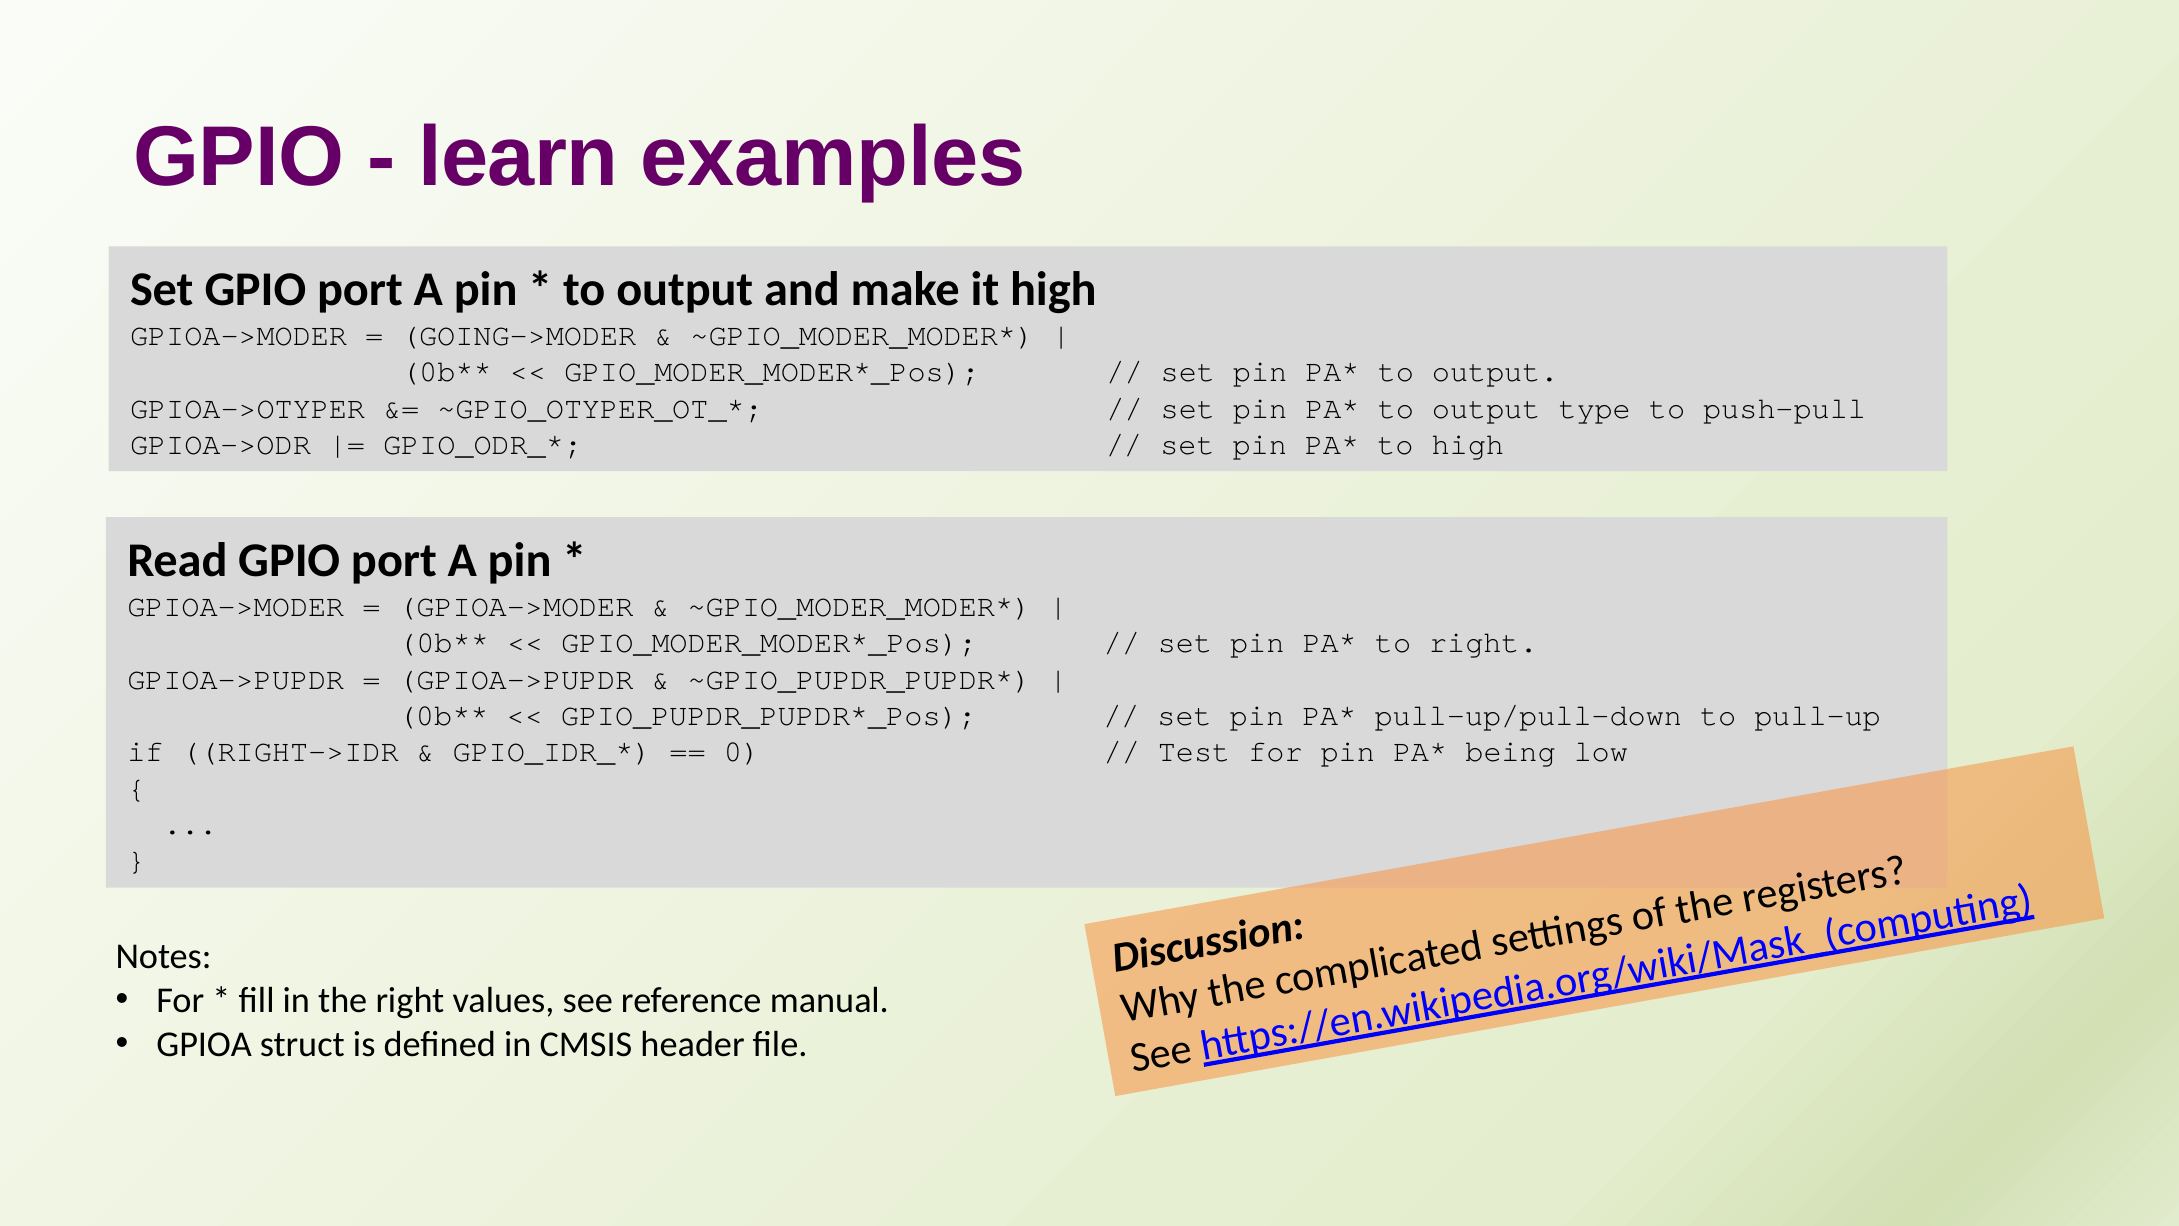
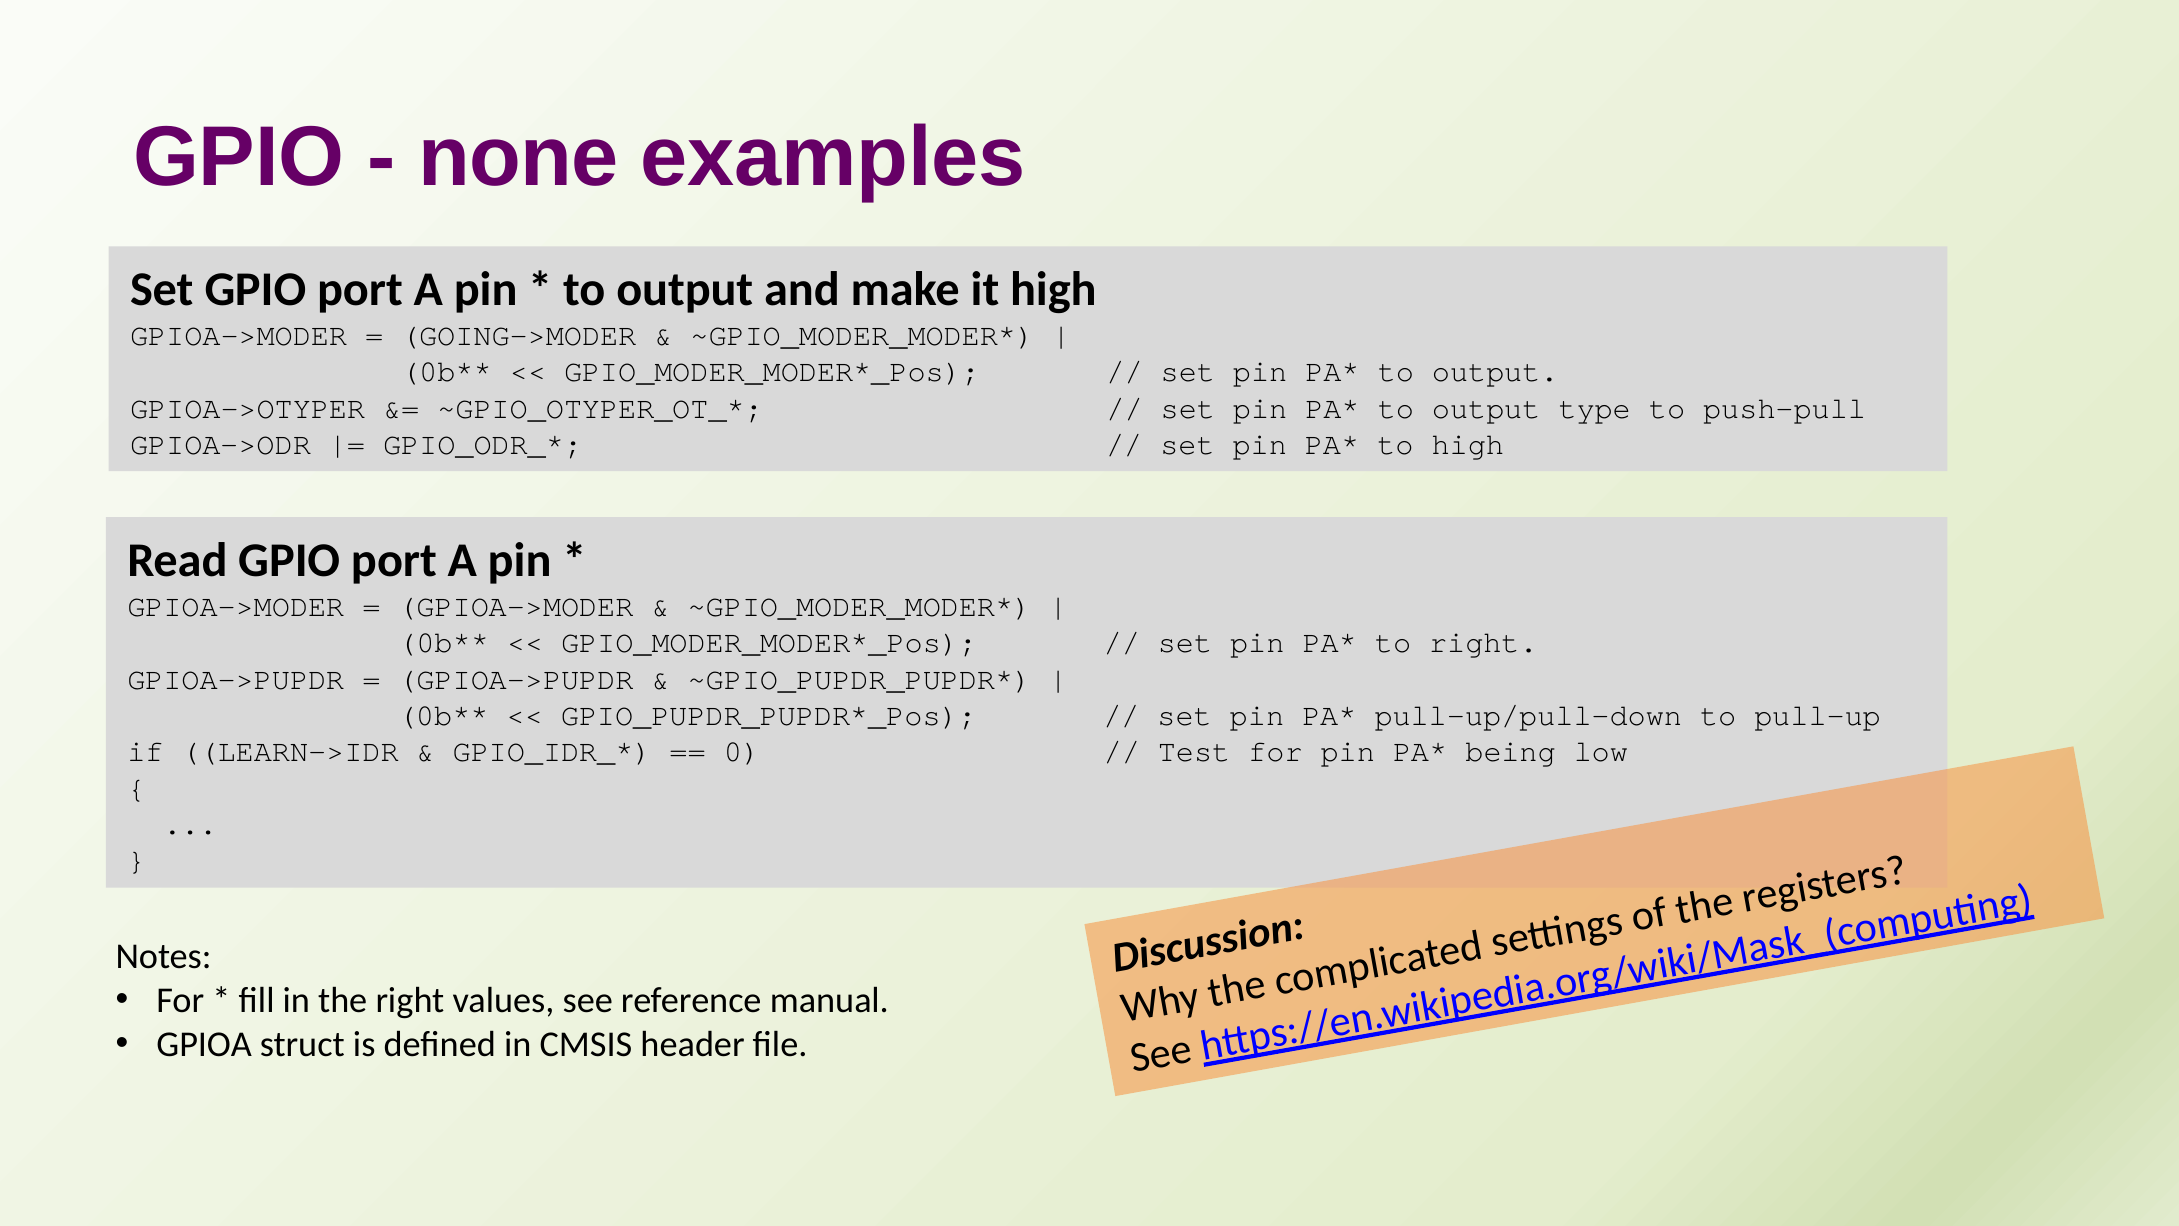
learn: learn -> none
RIGHT->IDR: RIGHT->IDR -> LEARN->IDR
